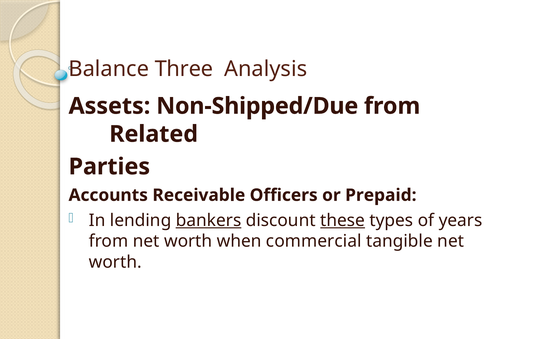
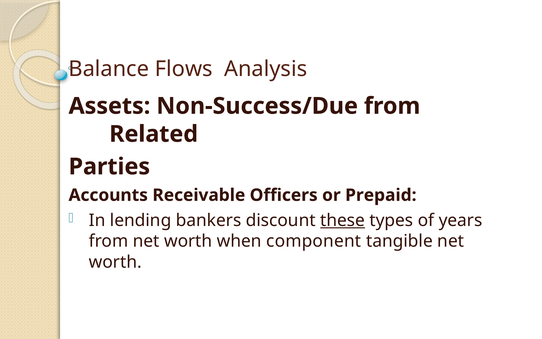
Three: Three -> Flows
Non-Shipped/Due: Non-Shipped/Due -> Non-Success/Due
bankers underline: present -> none
commercial: commercial -> component
